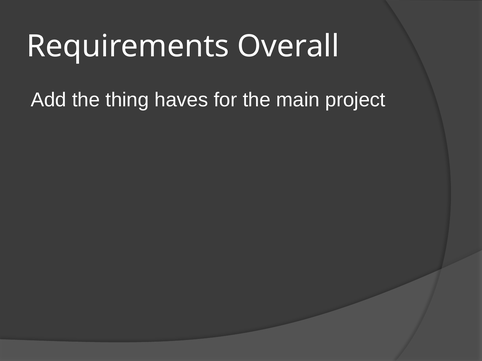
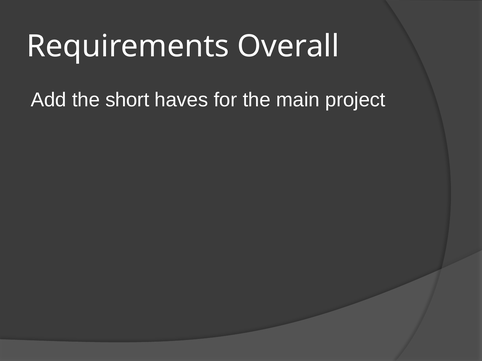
thing: thing -> short
